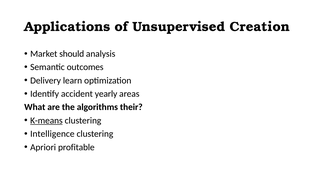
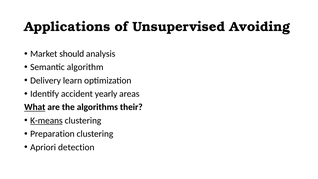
Creation: Creation -> Avoiding
outcomes: outcomes -> algorithm
What underline: none -> present
Intelligence: Intelligence -> Preparation
profitable: profitable -> detection
